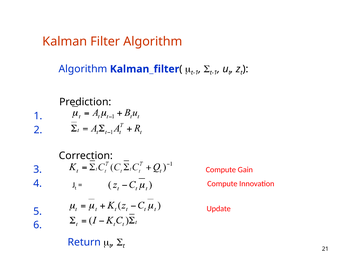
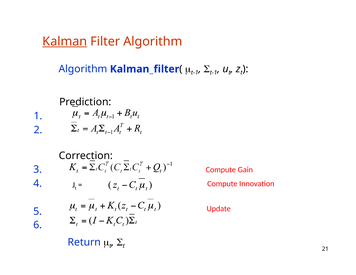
Kalman underline: none -> present
